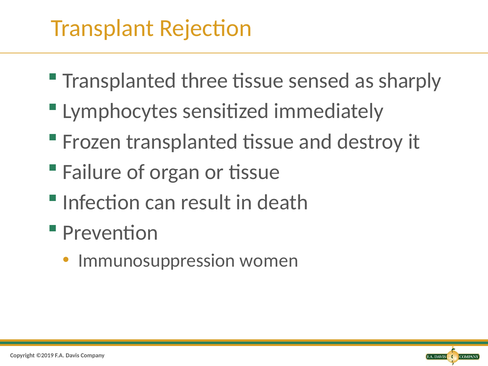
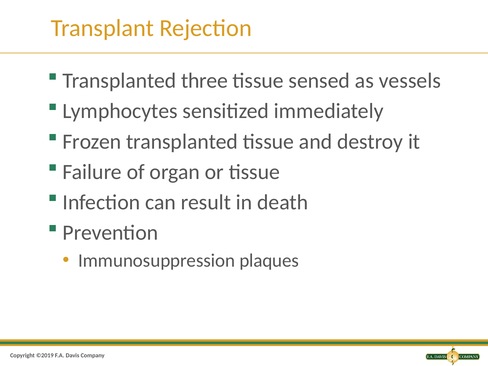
sharply: sharply -> vessels
women: women -> plaques
